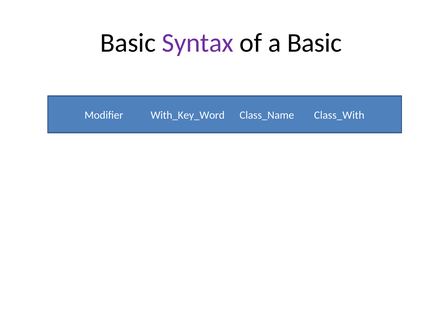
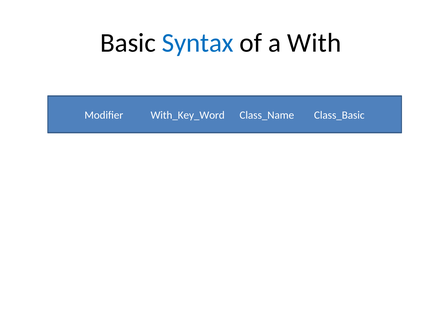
Syntax colour: purple -> blue
a Basic: Basic -> With
Class_With: Class_With -> Class_Basic
